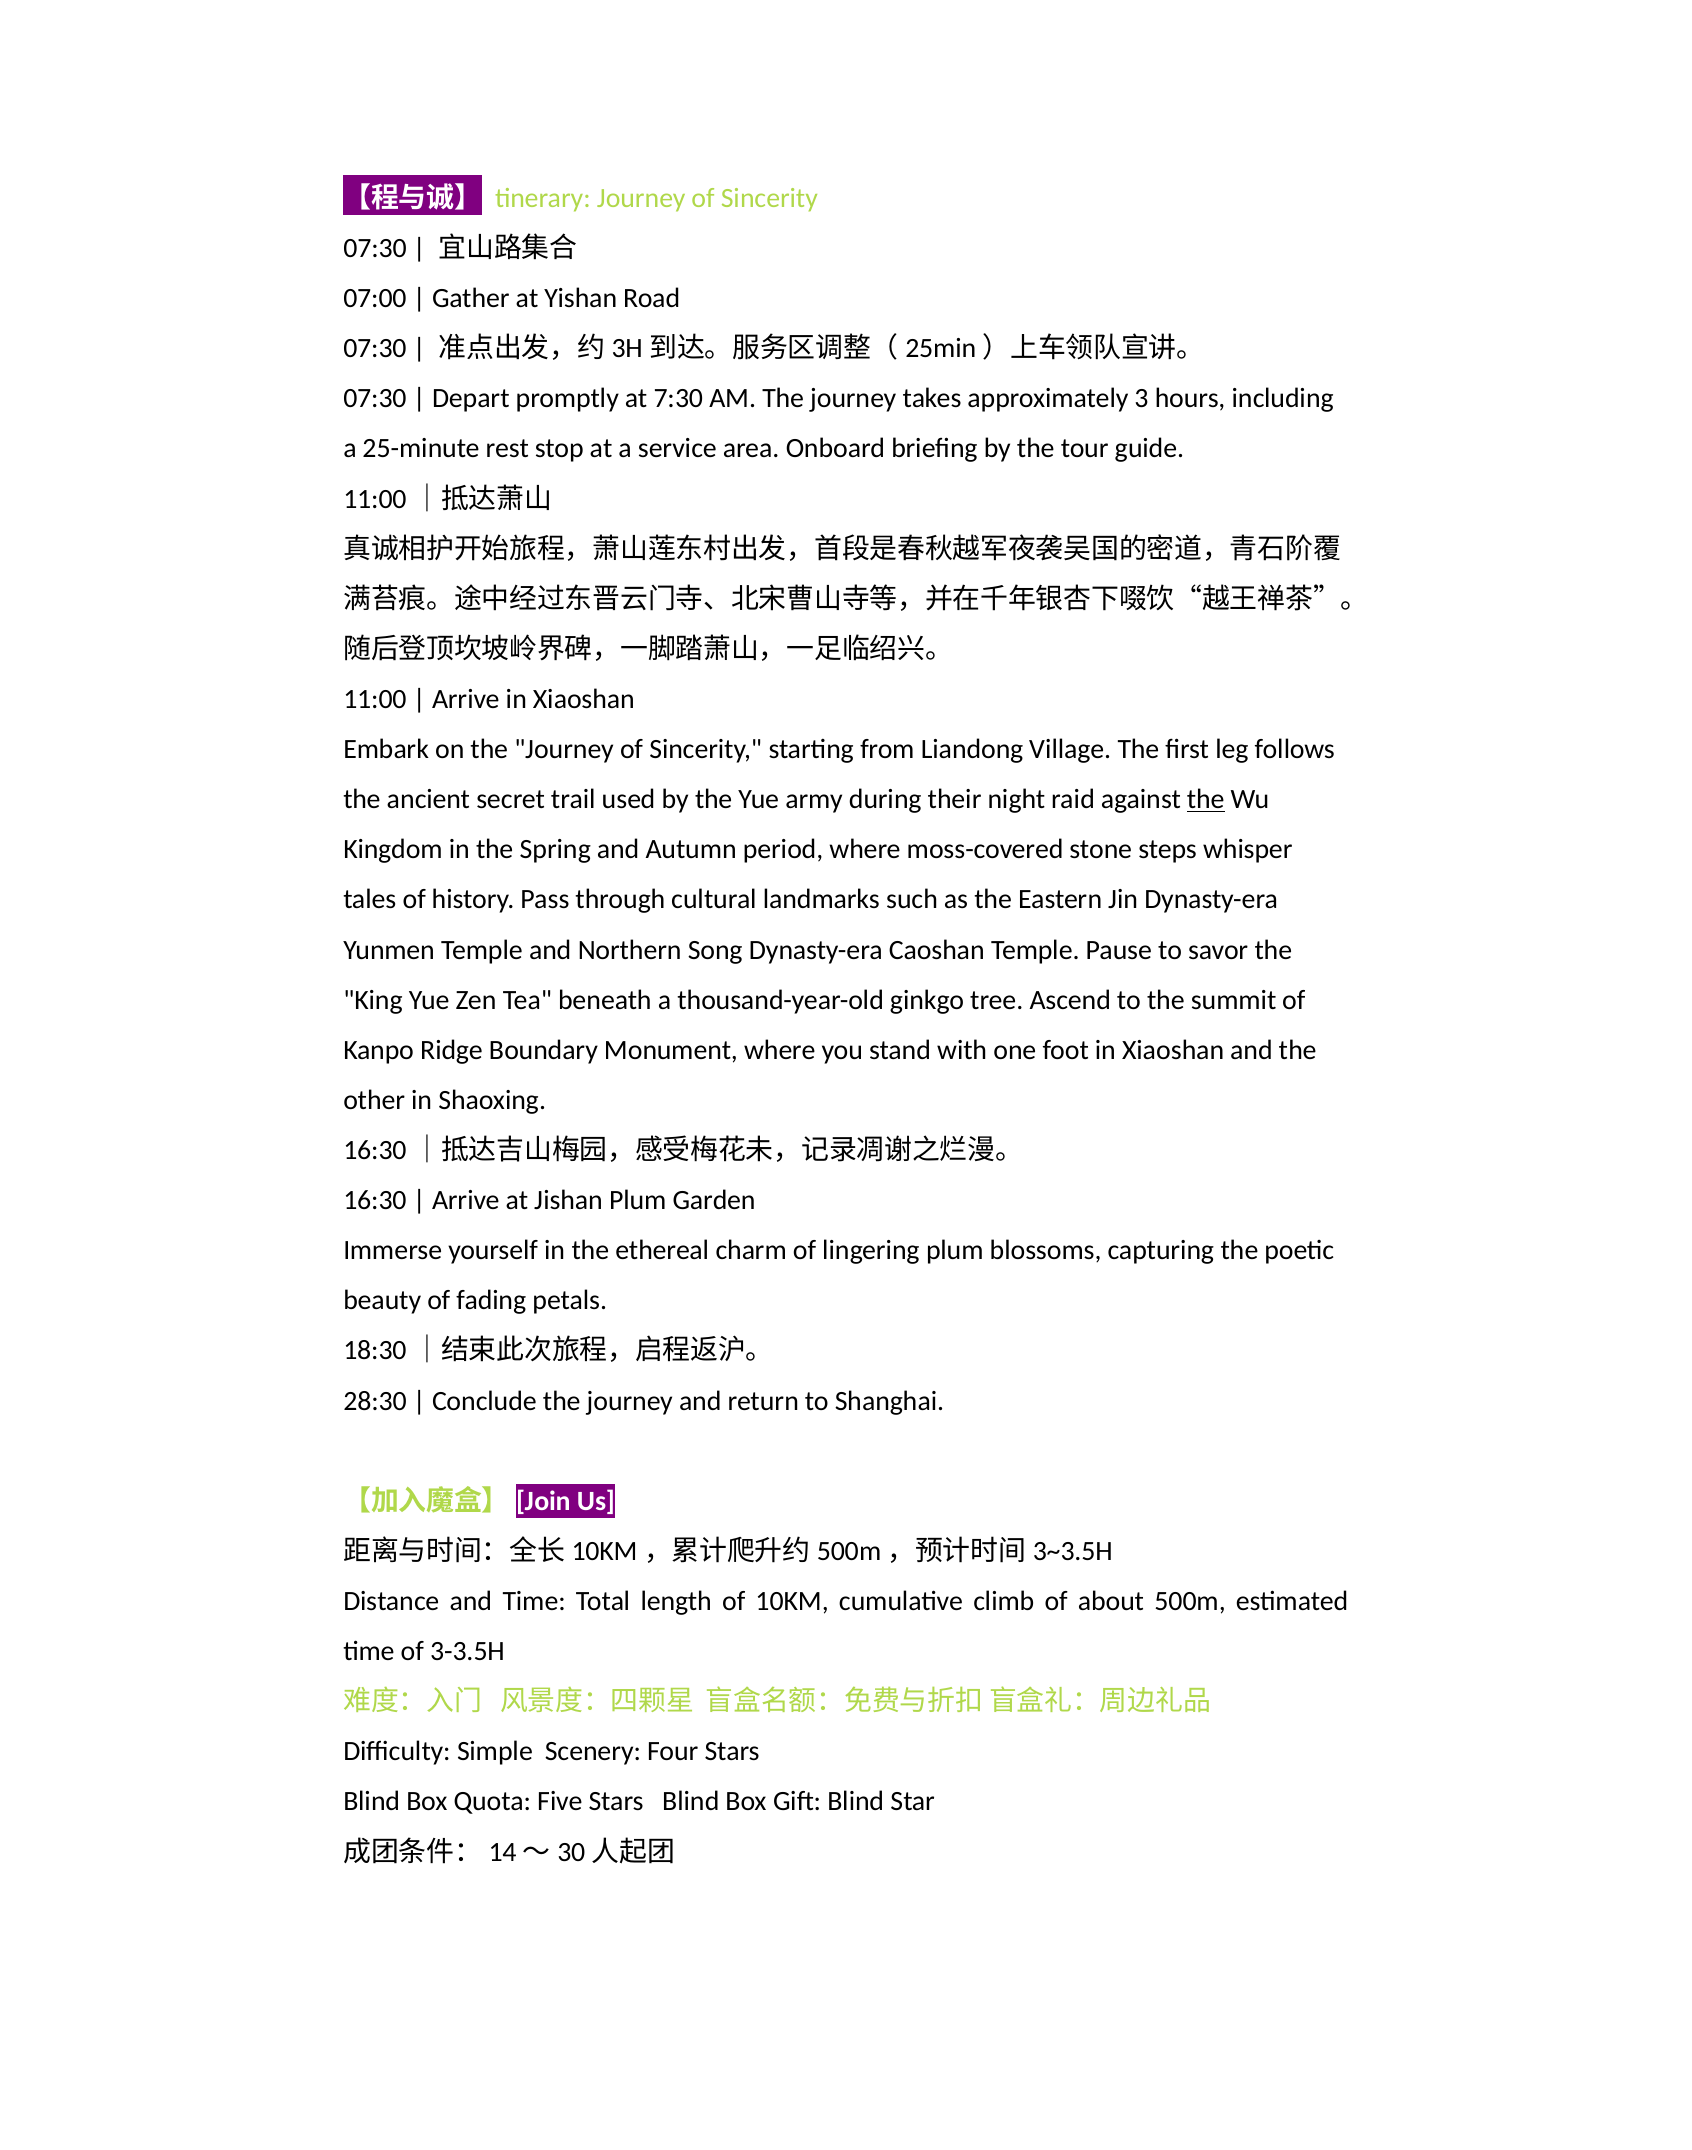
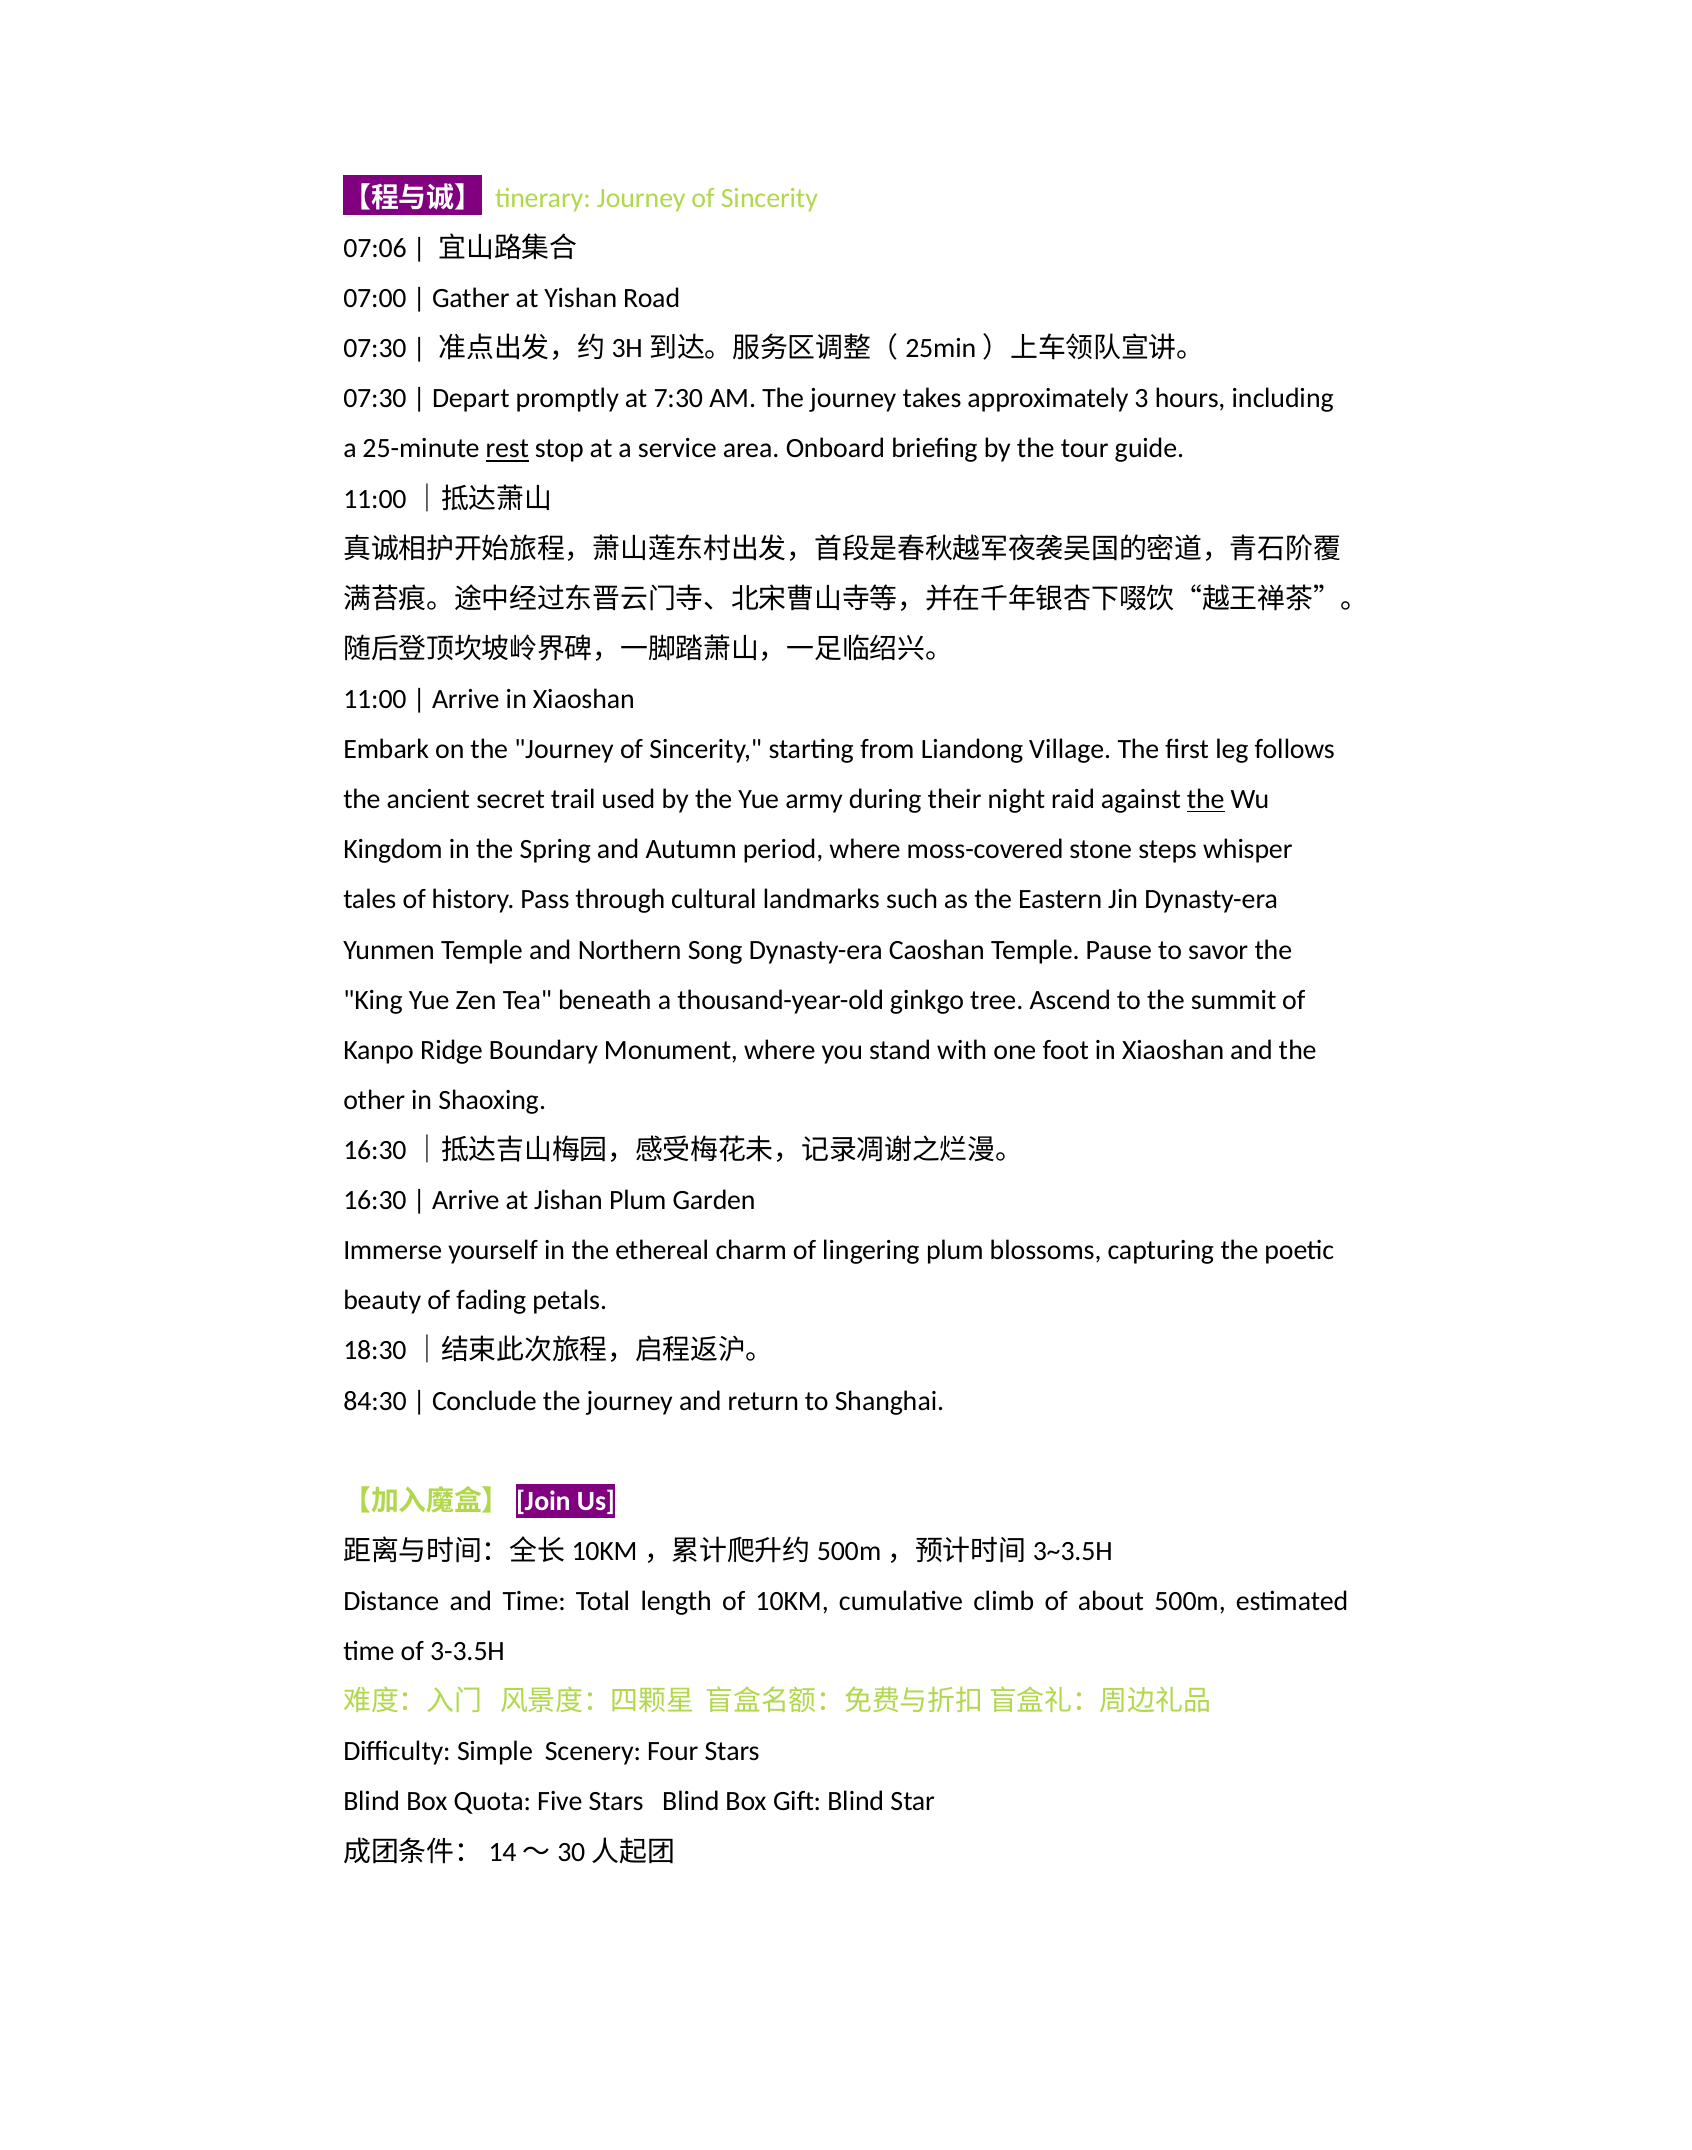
07:30 at (375, 248): 07:30 -> 07:06
rest underline: none -> present
28:30: 28:30 -> 84:30
